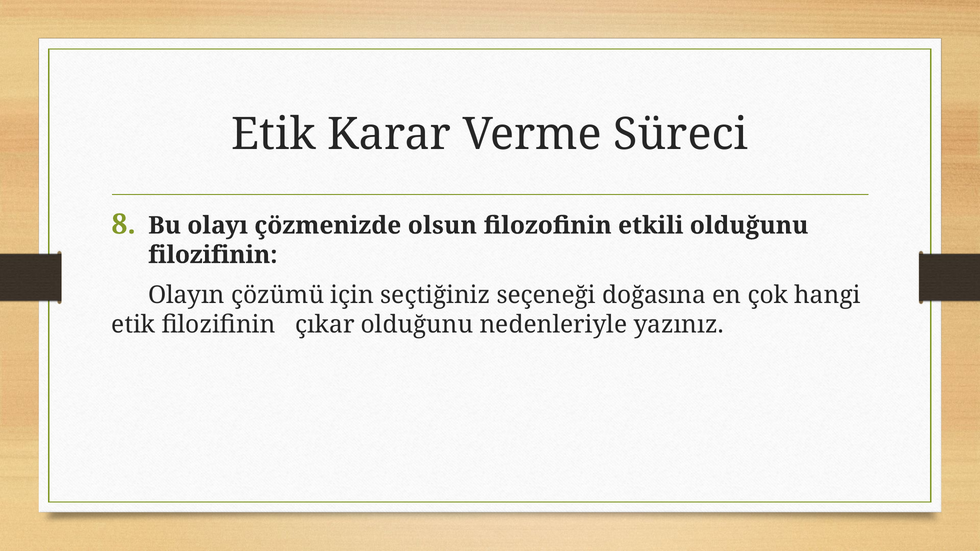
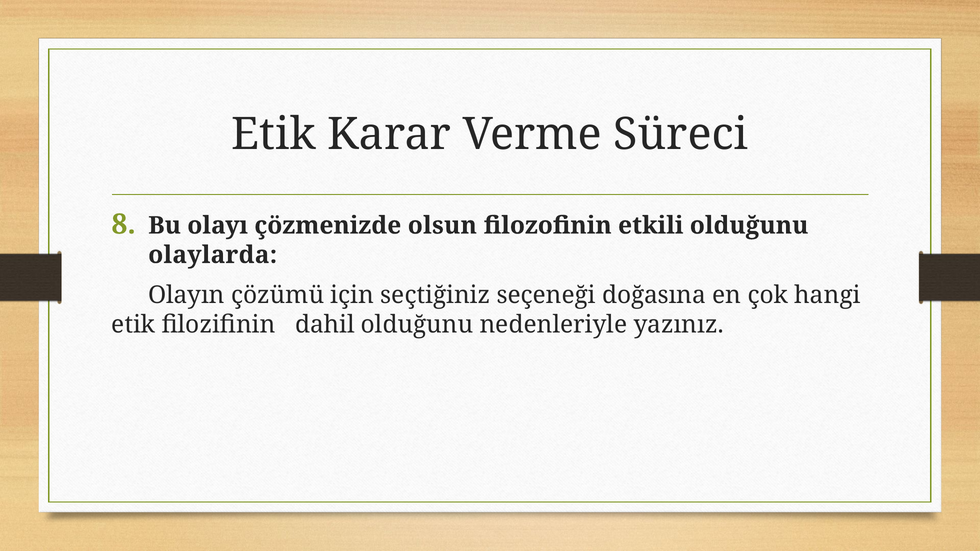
filozifinin at (213, 255): filozifinin -> olaylarda
çıkar: çıkar -> dahil
